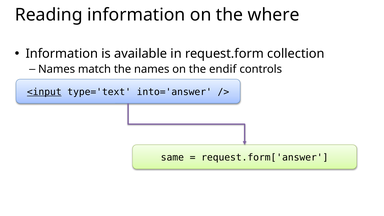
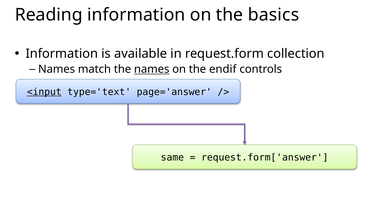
where: where -> basics
names at (152, 69) underline: none -> present
into='answer: into='answer -> page='answer
